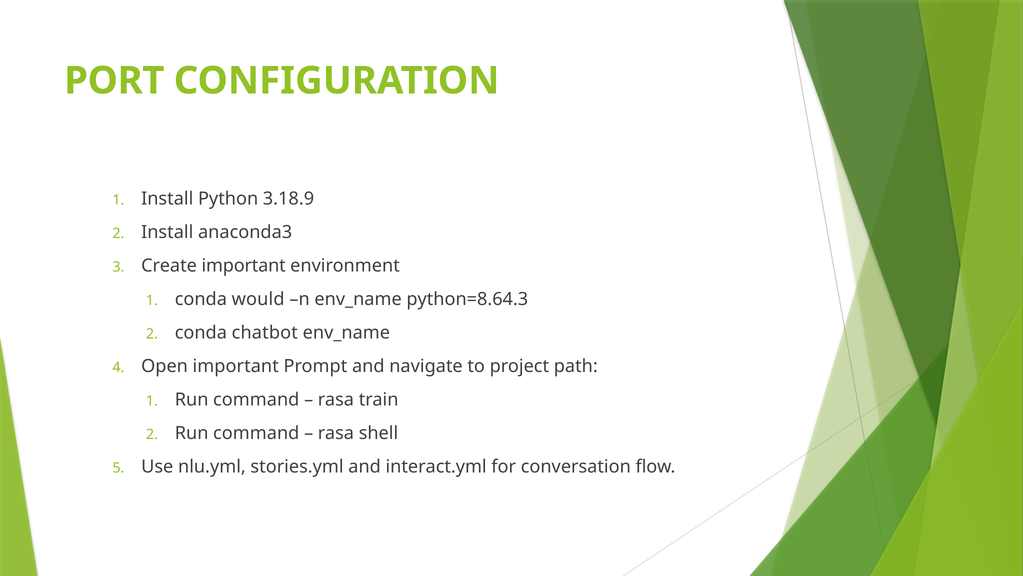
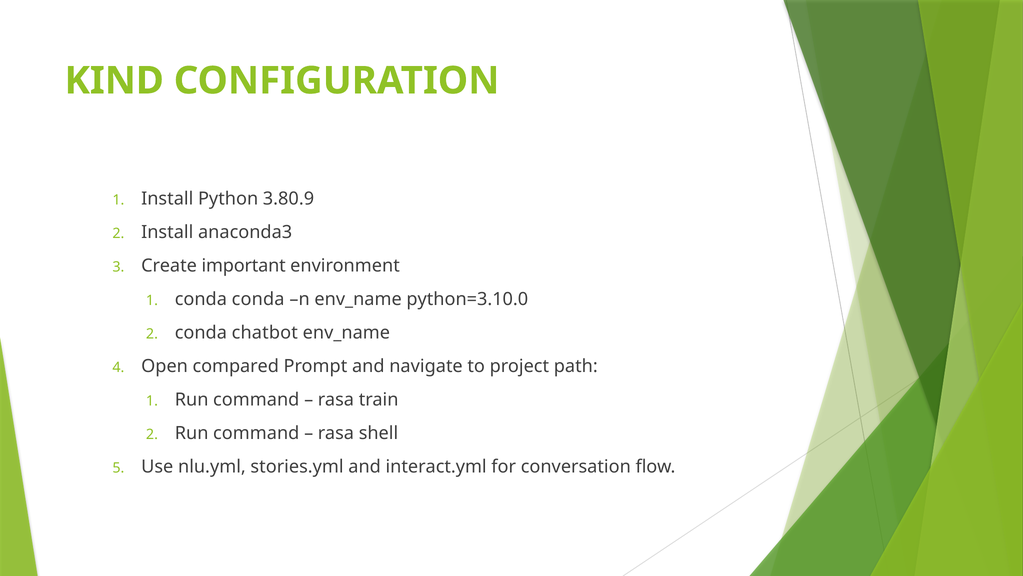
PORT: PORT -> KIND
3.18.9: 3.18.9 -> 3.80.9
conda would: would -> conda
python=8.64.3: python=8.64.3 -> python=3.10.0
Open important: important -> compared
